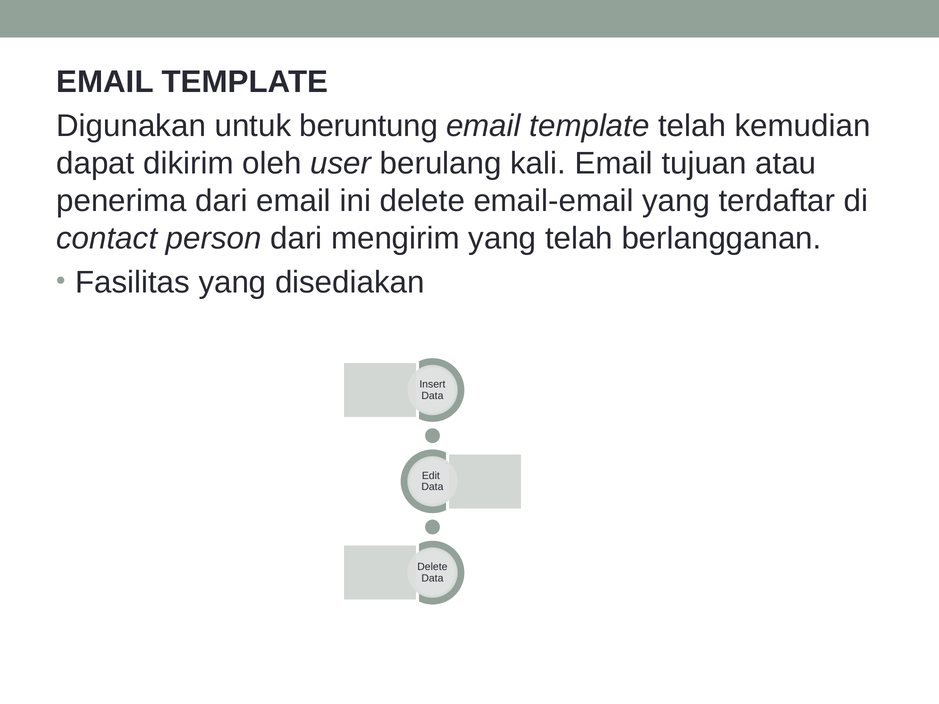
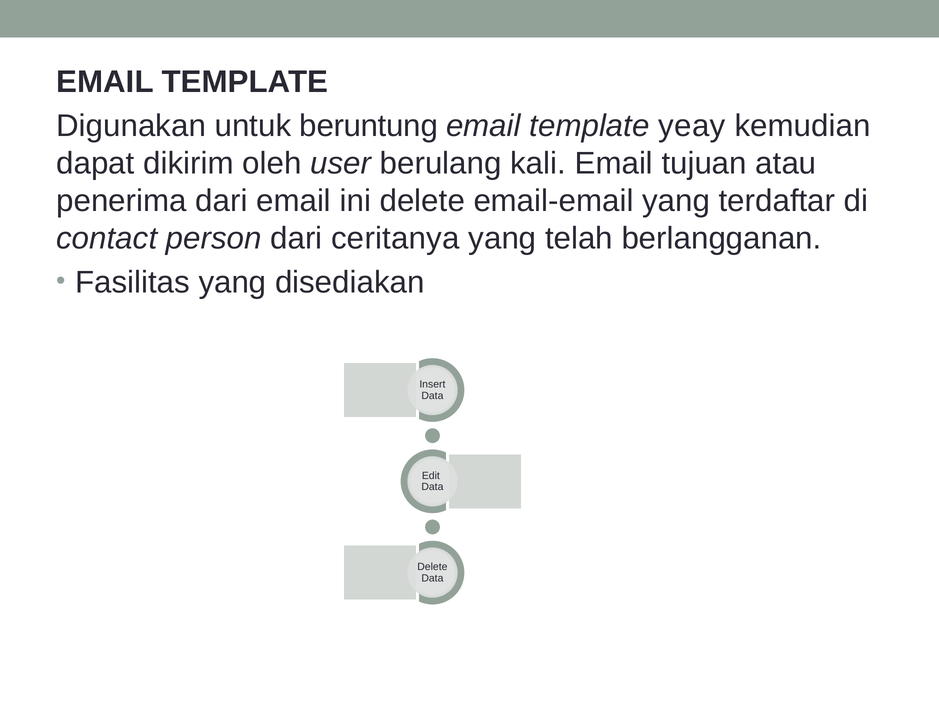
template telah: telah -> yeay
mengirim: mengirim -> ceritanya
